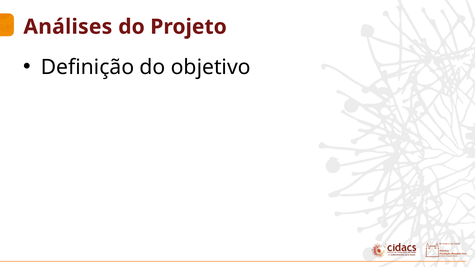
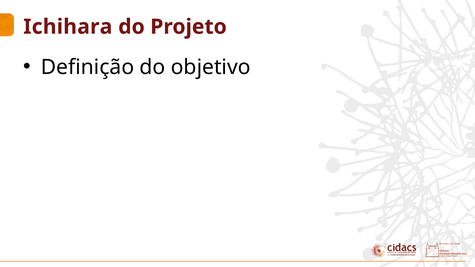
Análises: Análises -> Ichihara
